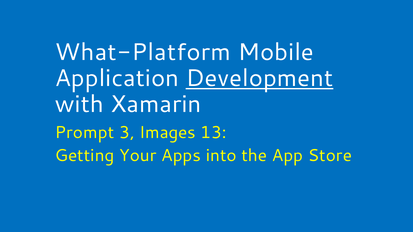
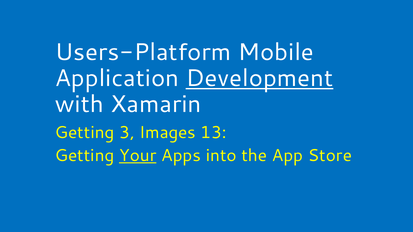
What-Platform: What-Platform -> Users-Platform
Prompt at (85, 133): Prompt -> Getting
Your underline: none -> present
